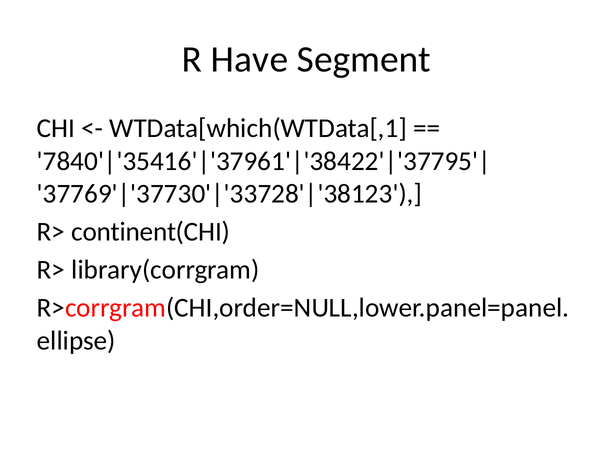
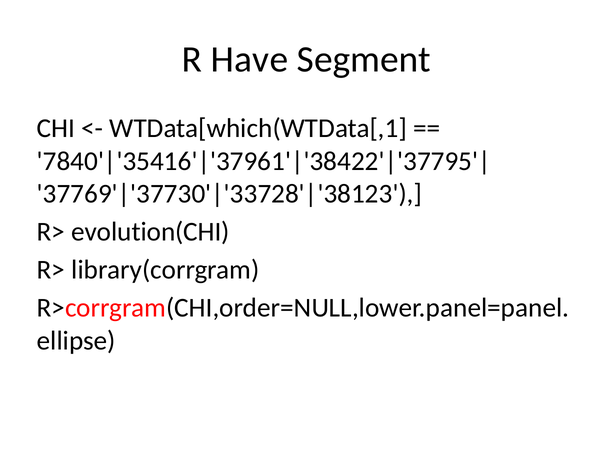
continent(CHI: continent(CHI -> evolution(CHI
